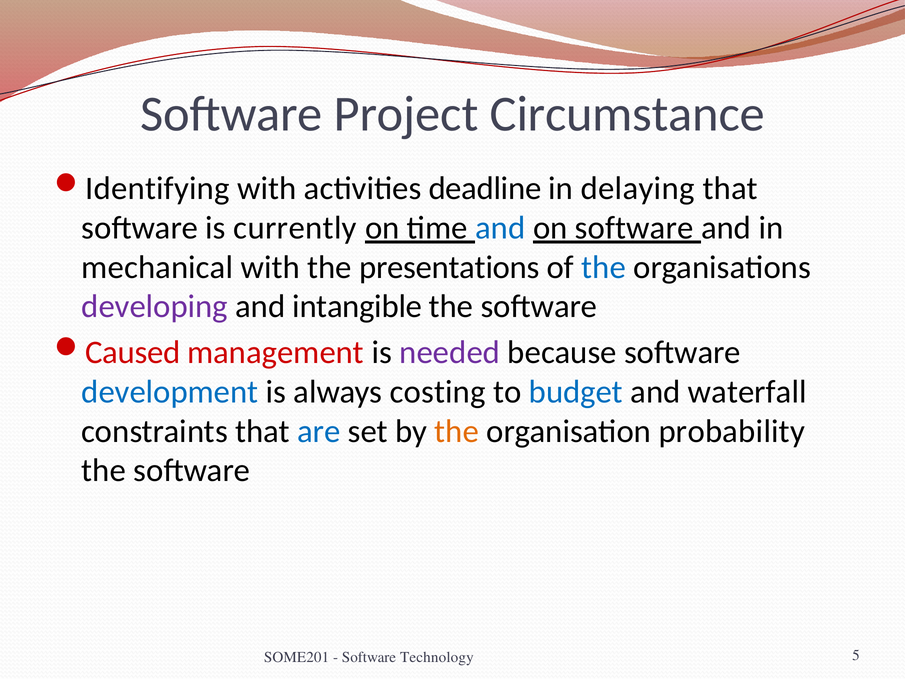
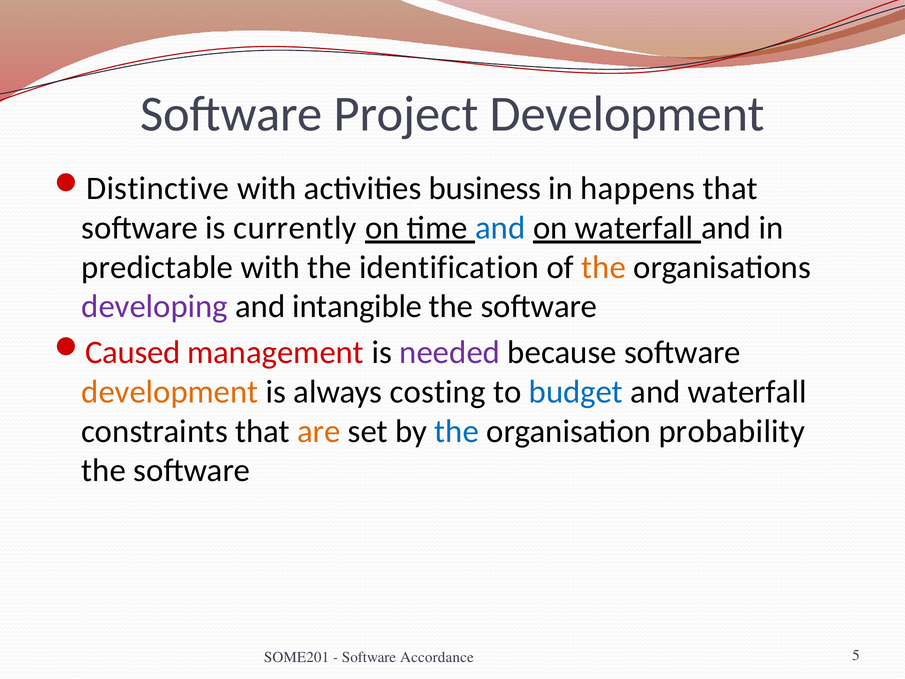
Project Circumstance: Circumstance -> Development
Identifying: Identifying -> Distinctive
deadline: deadline -> business
delaying: delaying -> happens
on software: software -> waterfall
mechanical: mechanical -> predictable
presentations: presentations -> identification
the at (604, 267) colour: blue -> orange
development at (170, 392) colour: blue -> orange
are colour: blue -> orange
the at (457, 431) colour: orange -> blue
Technology: Technology -> Accordance
